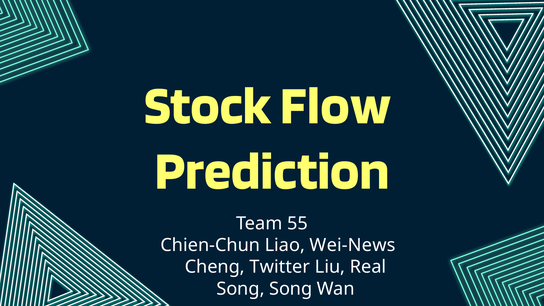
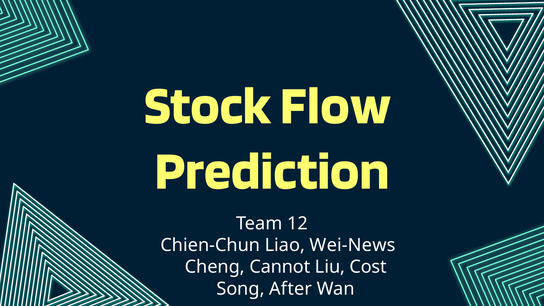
55: 55 -> 12
Twitter: Twitter -> Cannot
Real: Real -> Cost
Song Song: Song -> After
